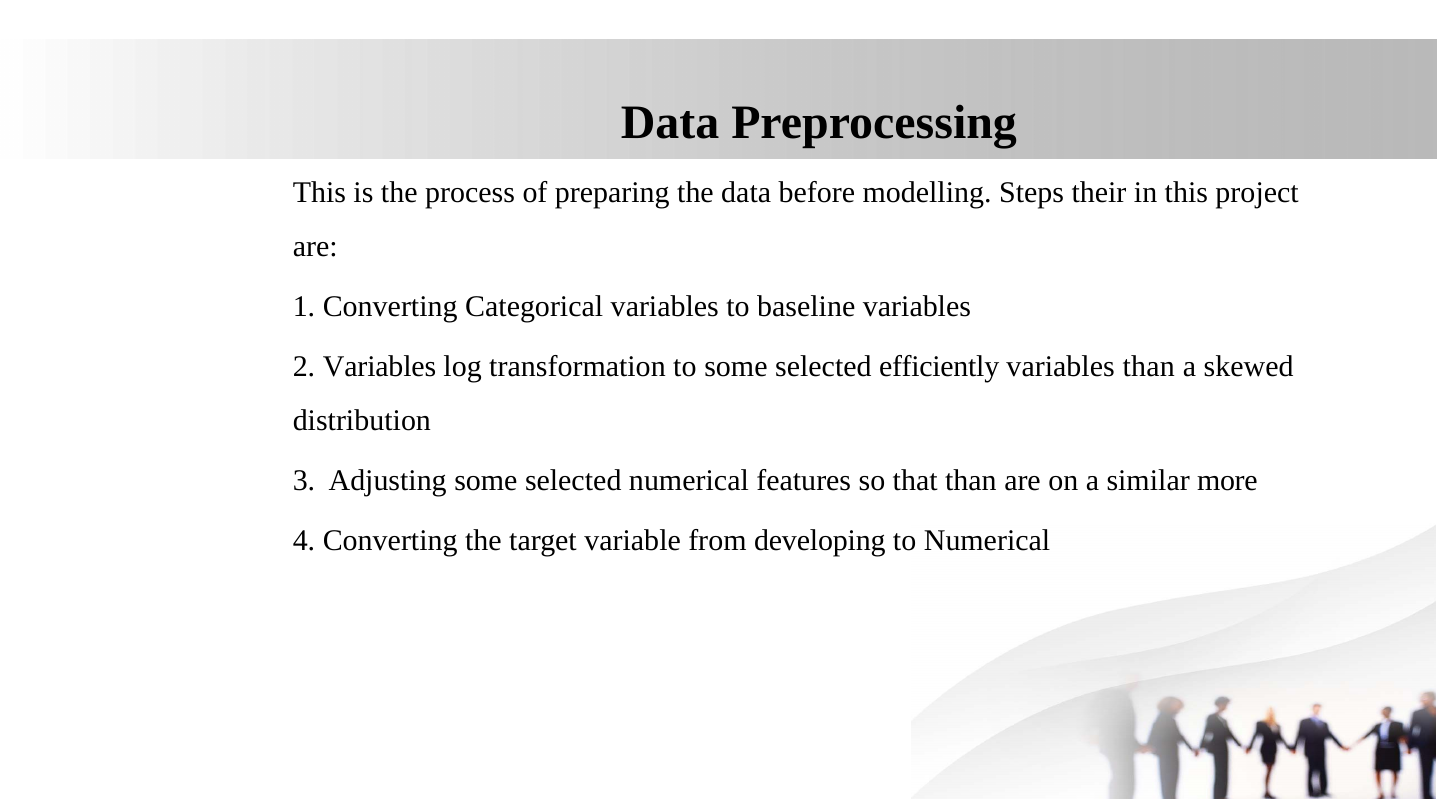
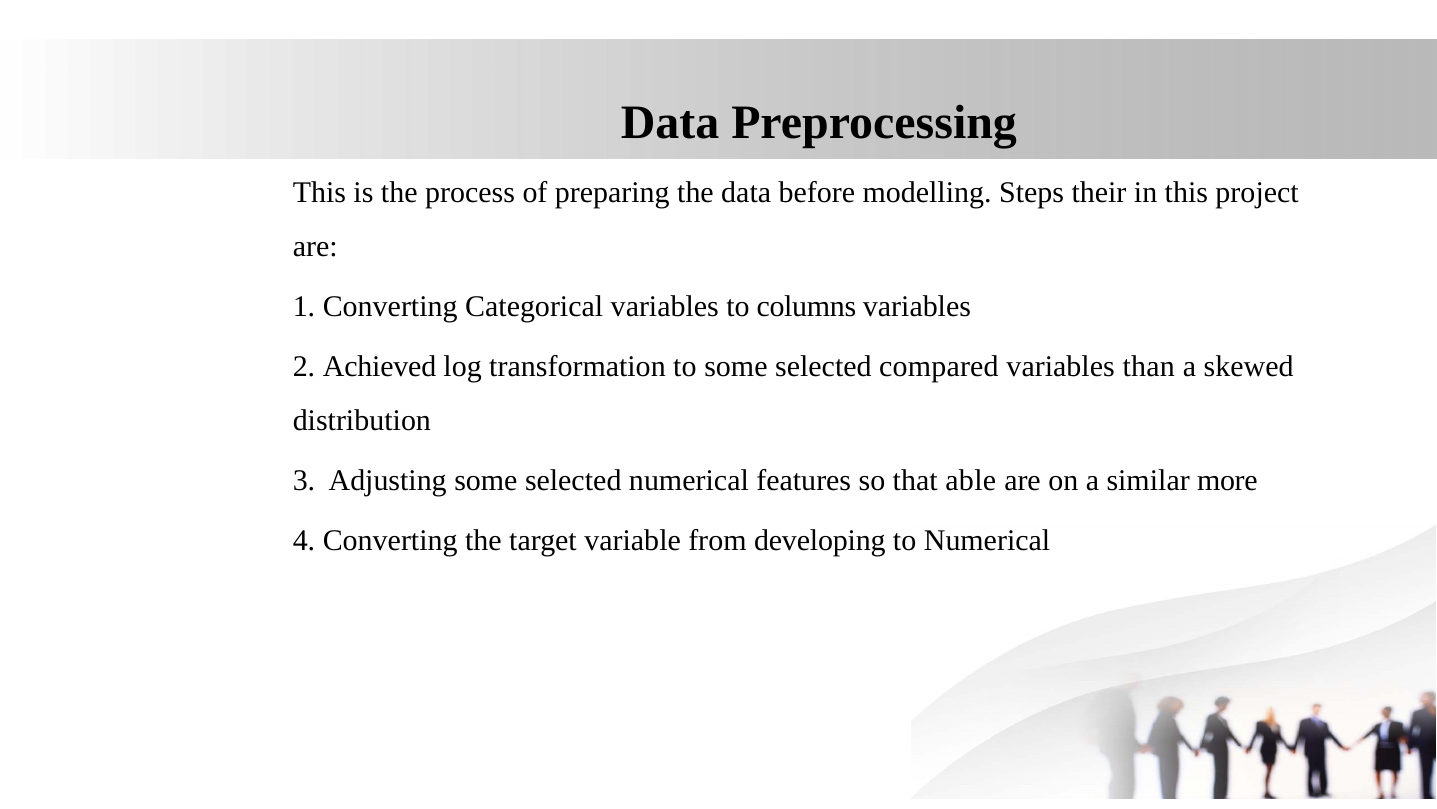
baseline: baseline -> columns
2 Variables: Variables -> Achieved
efficiently: efficiently -> compared
that than: than -> able
